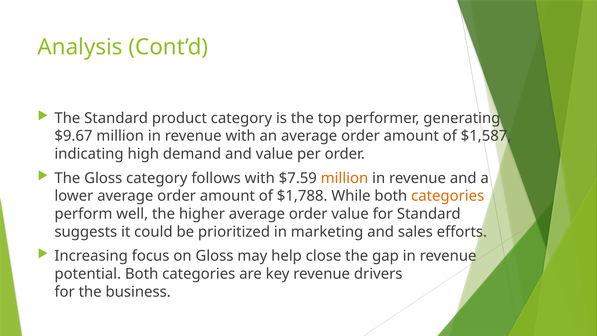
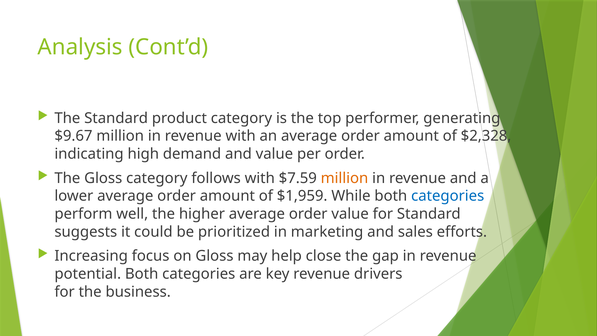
$1,587: $1,587 -> $2,328
$1,788: $1,788 -> $1,959
categories at (448, 196) colour: orange -> blue
